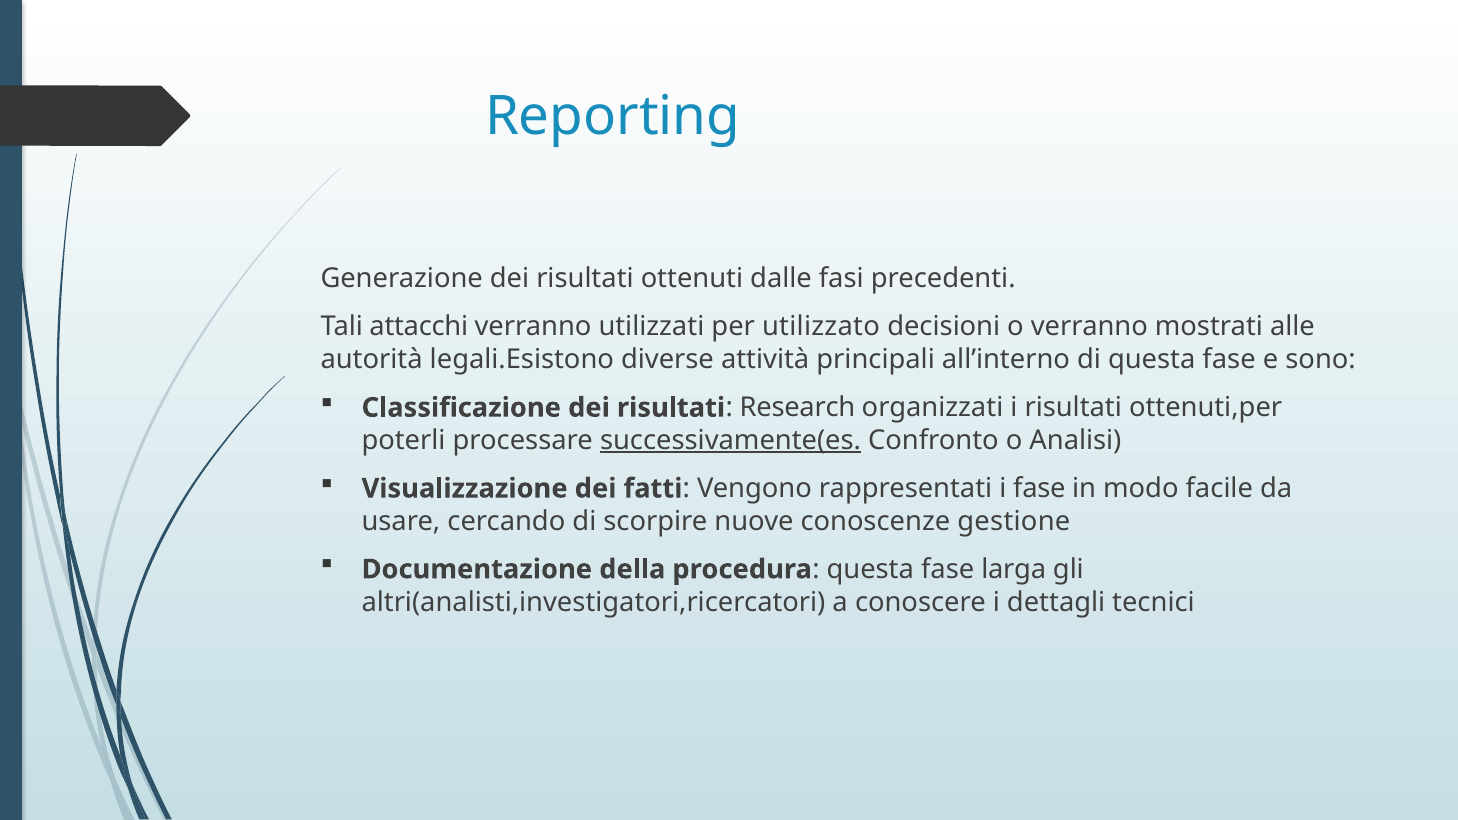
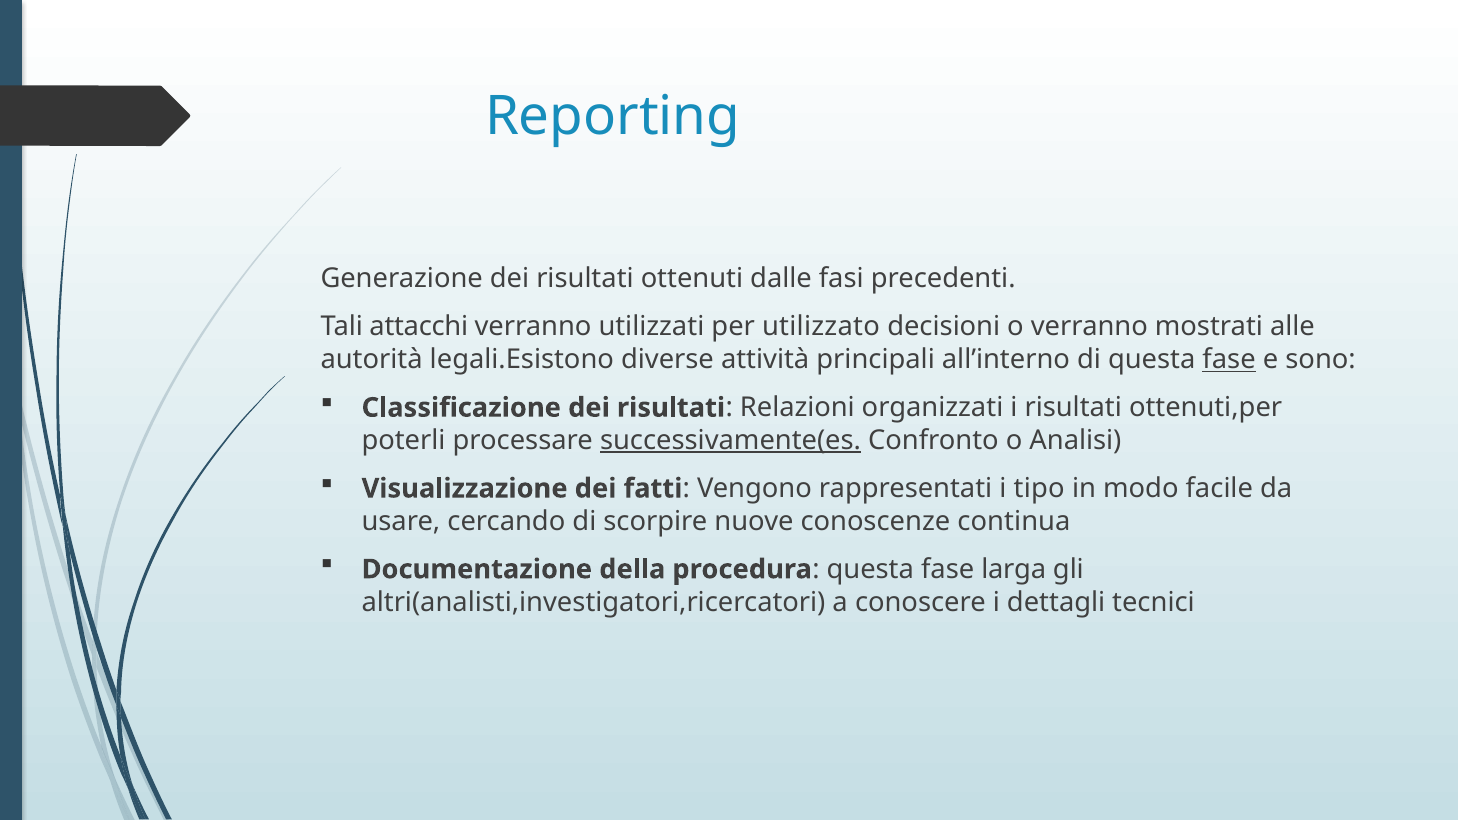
fase at (1229, 360) underline: none -> present
Research: Research -> Relazioni
i fase: fase -> tipo
gestione: gestione -> continua
